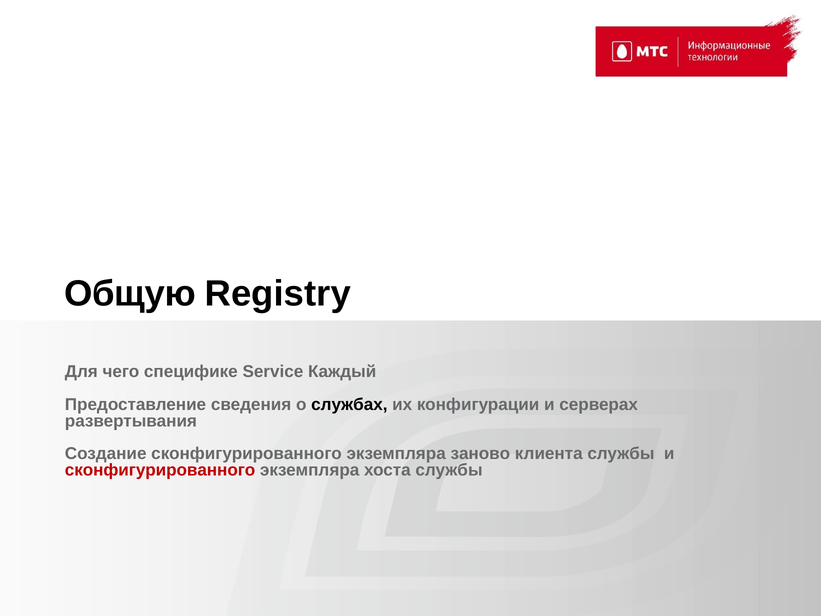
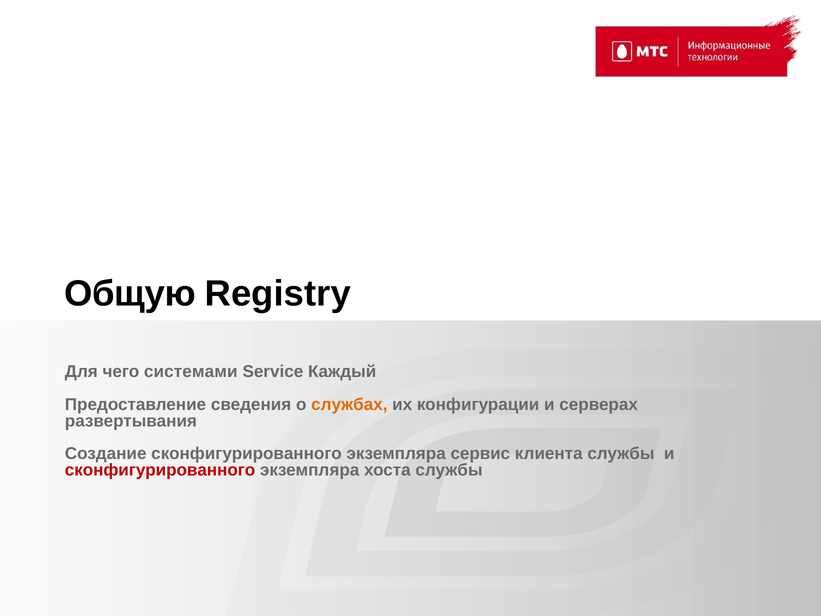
специфике: специфике -> системами
службах colour: black -> orange
заново: заново -> сервис
